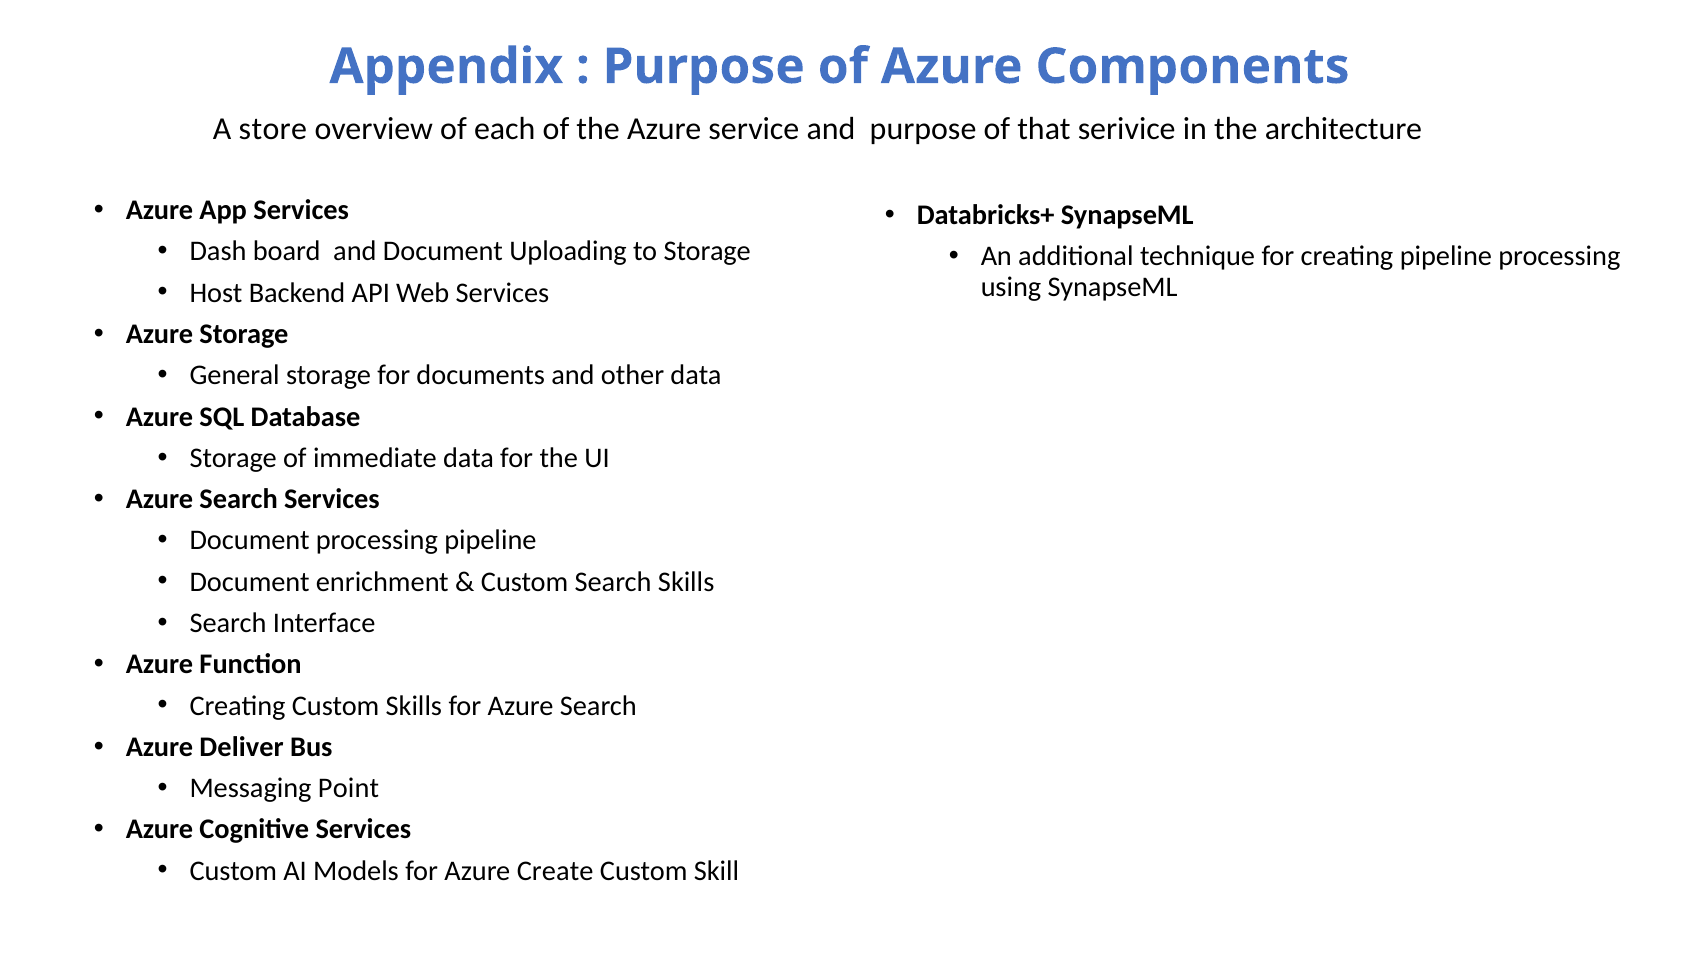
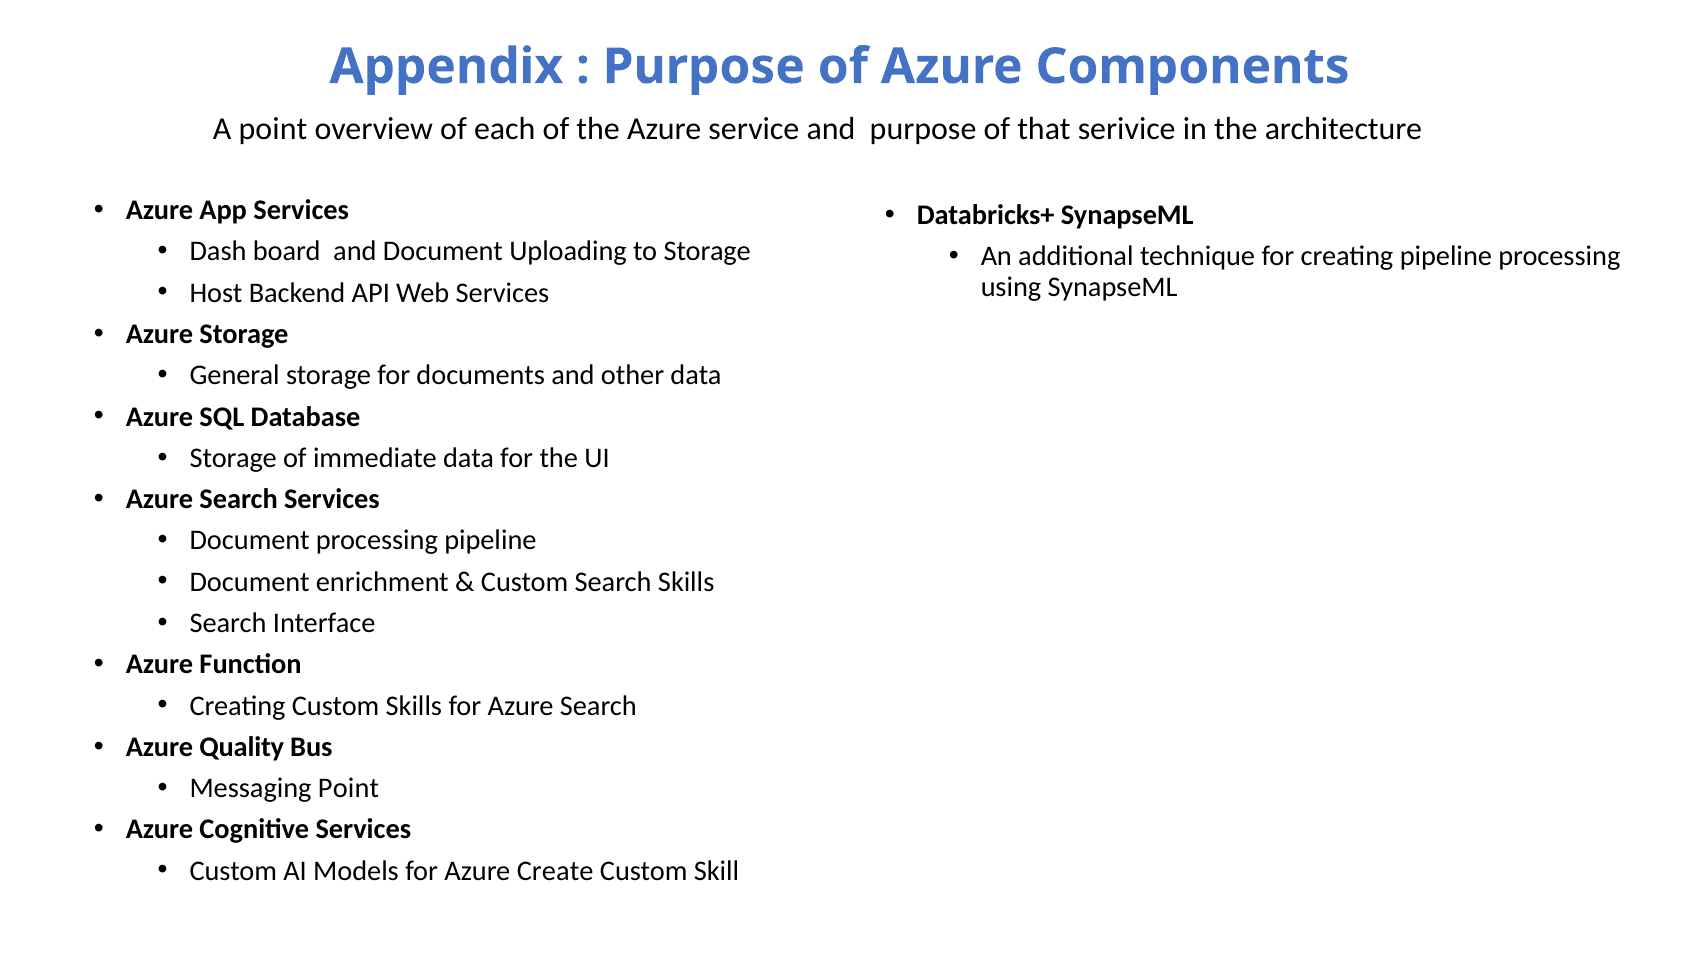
A store: store -> point
Deliver: Deliver -> Quality
